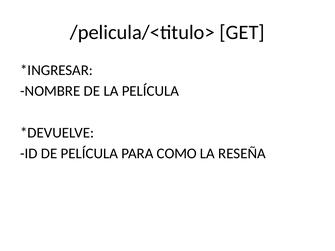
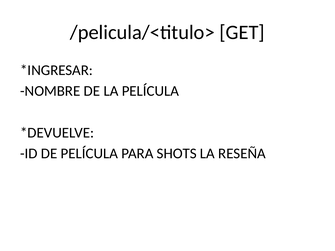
COMO: COMO -> SHOTS
